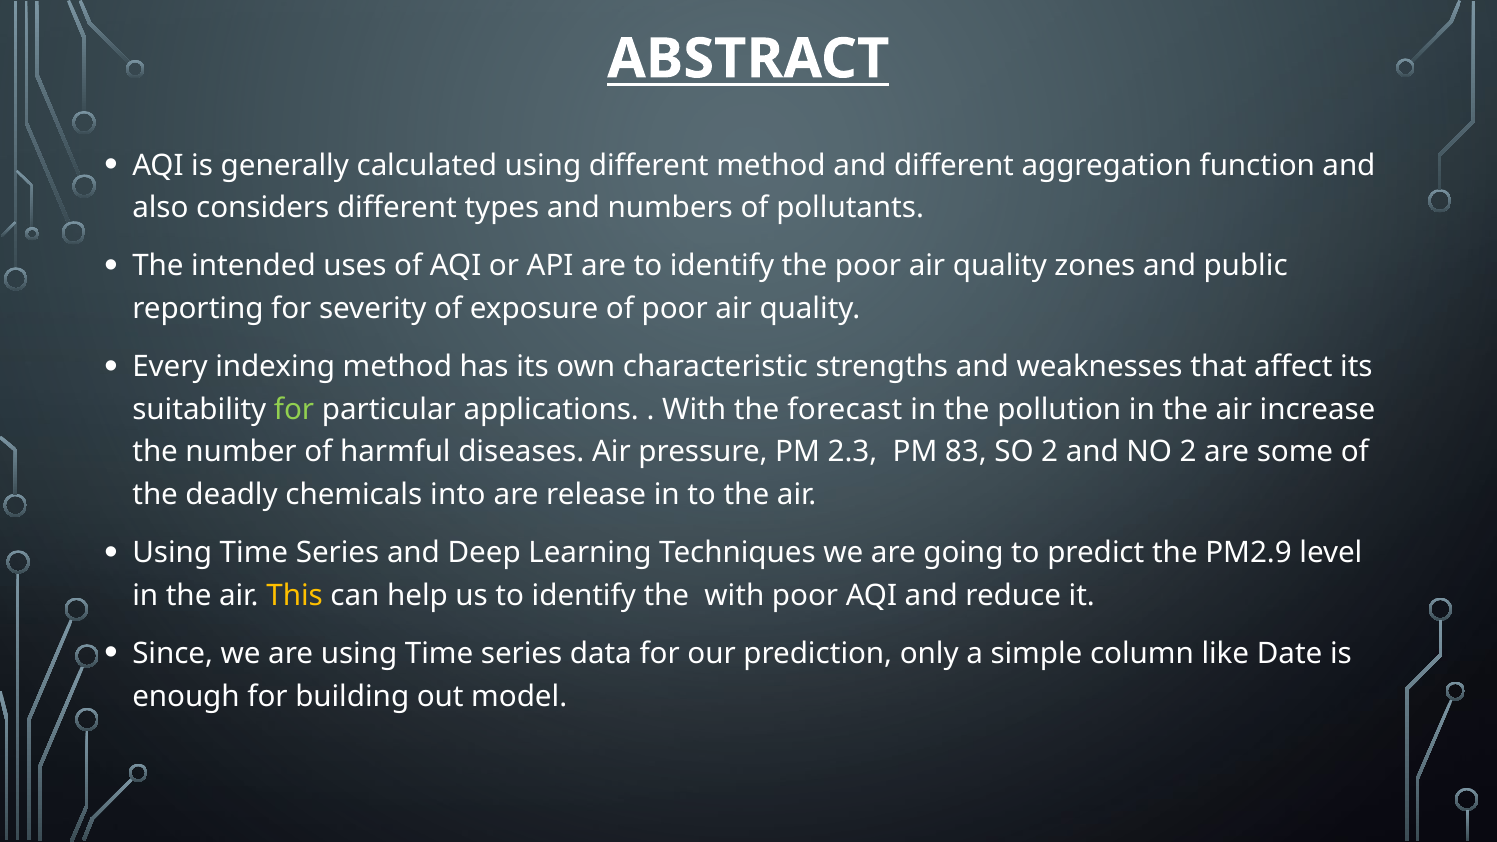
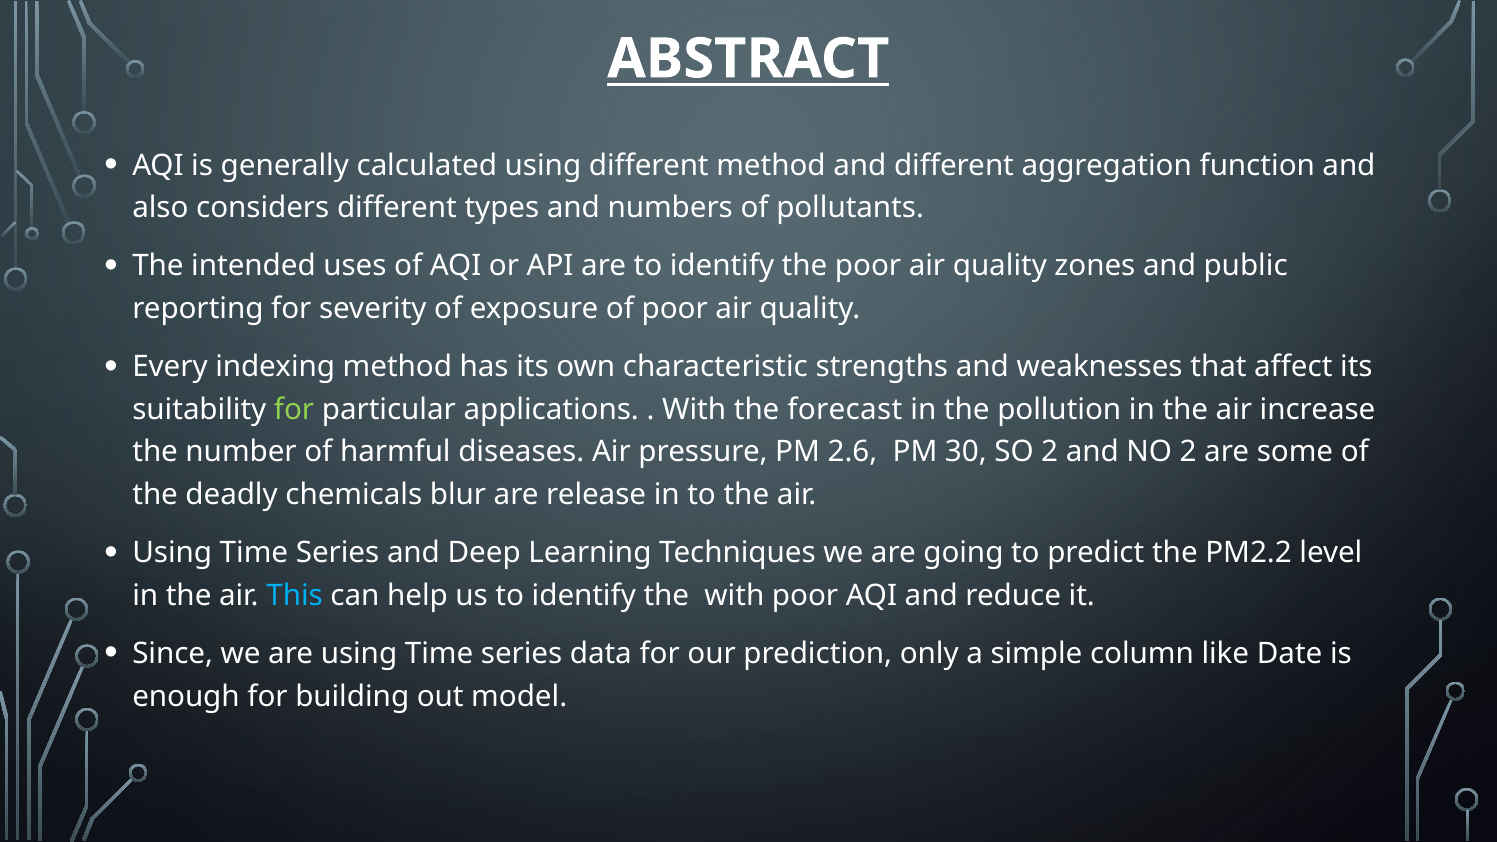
2.3: 2.3 -> 2.6
83: 83 -> 30
into: into -> blur
PM2.9: PM2.9 -> PM2.2
This colour: yellow -> light blue
